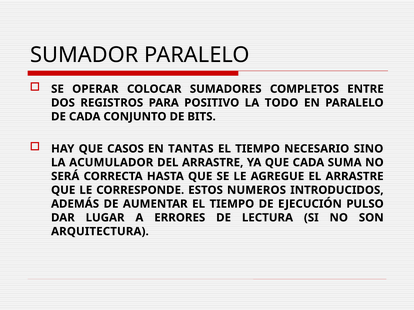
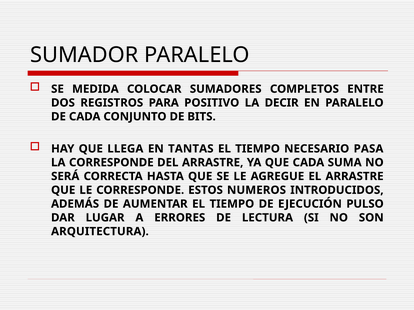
OPERAR: OPERAR -> MEDIDA
TODO: TODO -> DECIR
CASOS: CASOS -> LLEGA
SINO: SINO -> PASA
LA ACUMULADOR: ACUMULADOR -> CORRESPONDE
